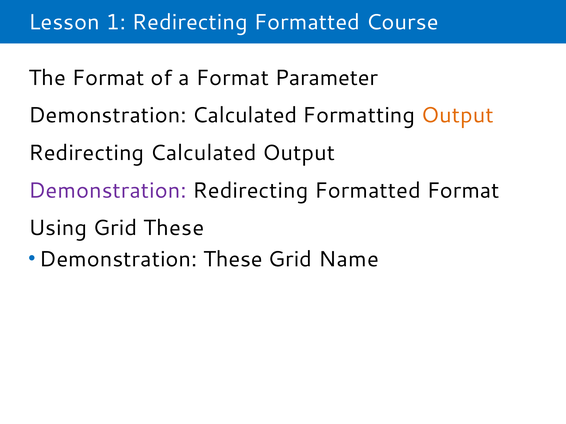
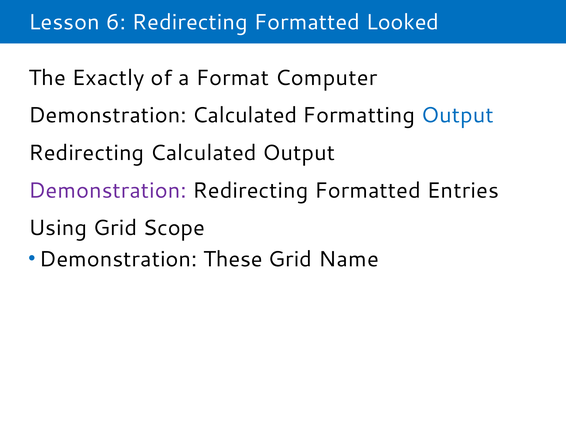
1: 1 -> 6
Course: Course -> Looked
The Format: Format -> Exactly
Parameter: Parameter -> Computer
Output at (458, 116) colour: orange -> blue
Formatted Format: Format -> Entries
Grid These: These -> Scope
